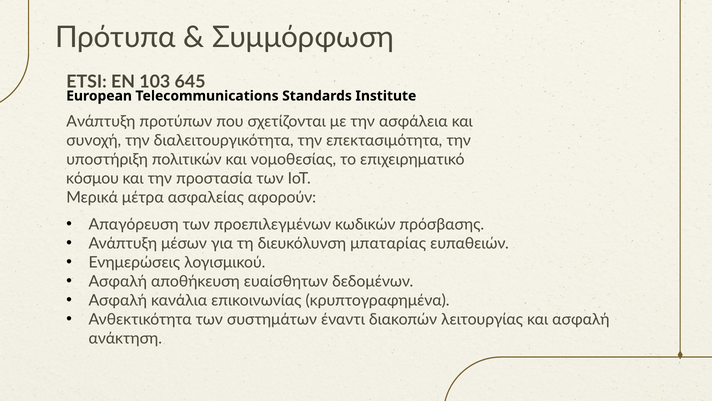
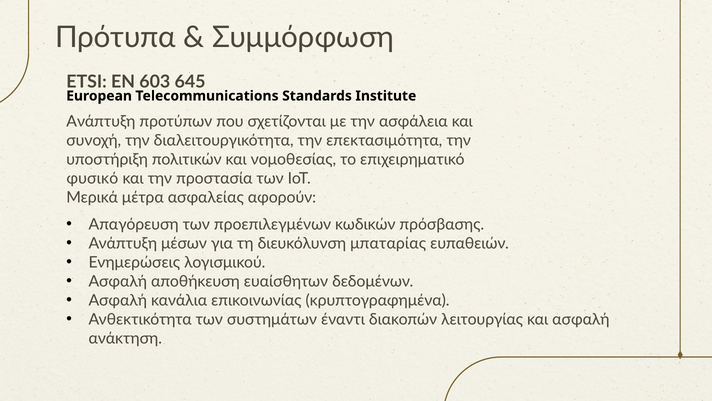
103: 103 -> 603
κόσμου: κόσμου -> φυσικό
